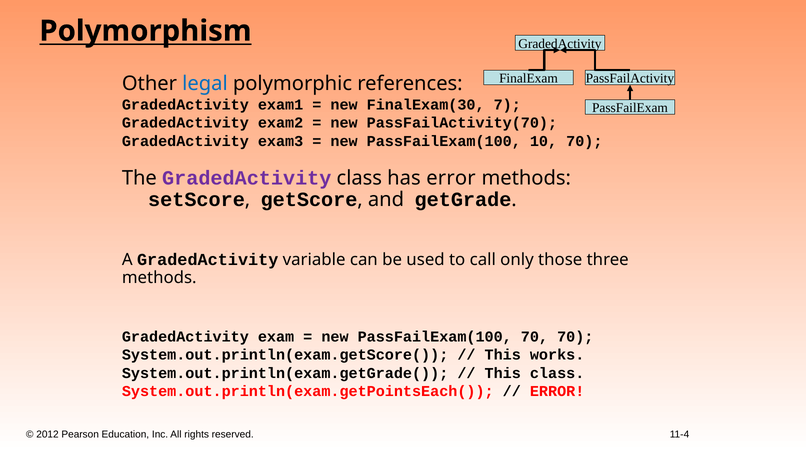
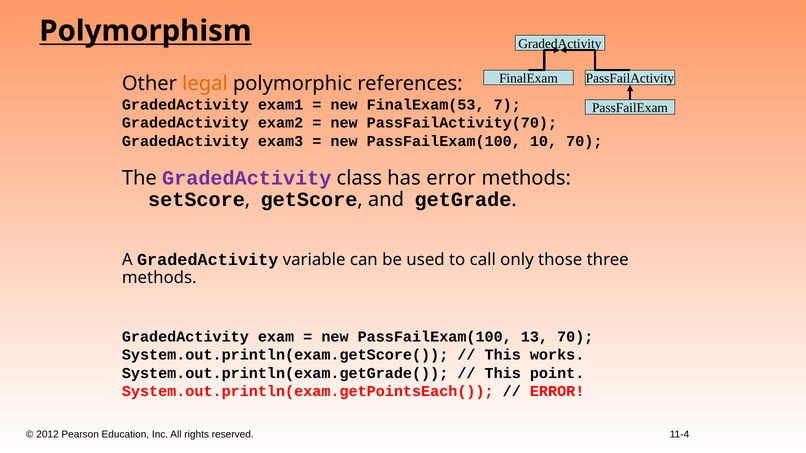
legal colour: blue -> orange
FinalExam(30: FinalExam(30 -> FinalExam(53
PassFailExam(100 70: 70 -> 13
This class: class -> point
